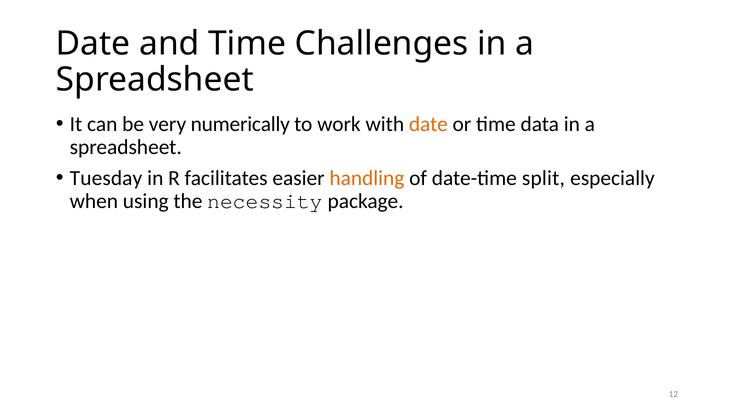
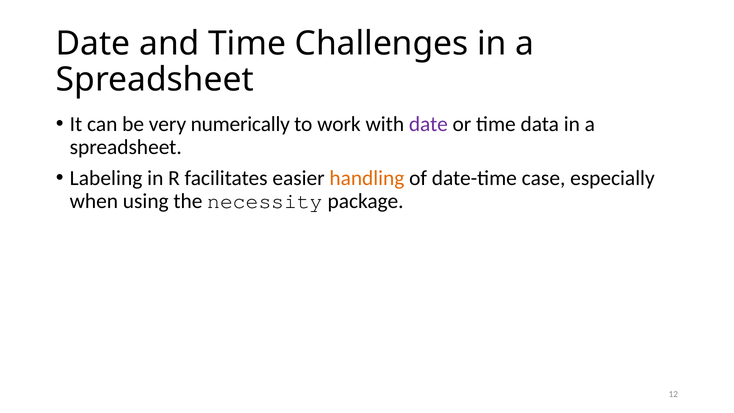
date at (428, 124) colour: orange -> purple
Tuesday: Tuesday -> Labeling
split: split -> case
